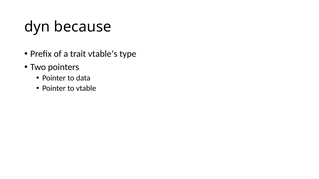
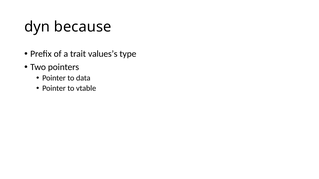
vtable’s: vtable’s -> values’s
